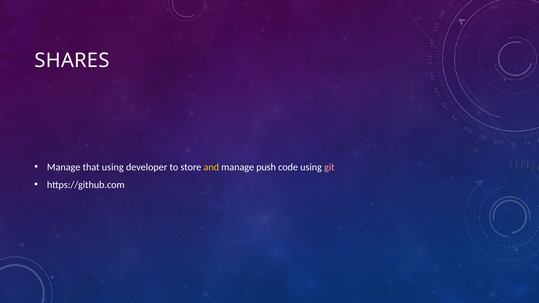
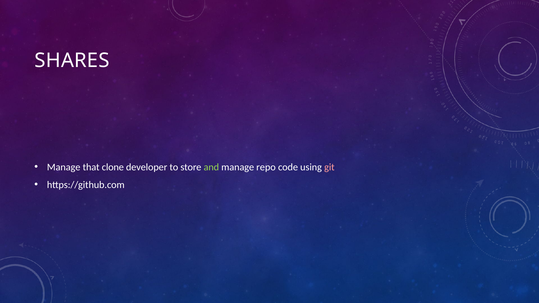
that using: using -> clone
and colour: yellow -> light green
push: push -> repo
